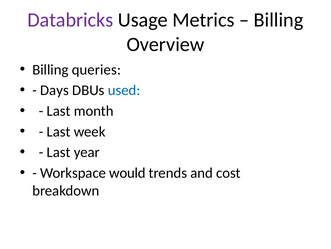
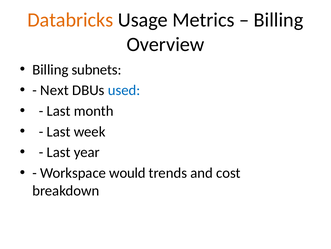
Databricks colour: purple -> orange
queries: queries -> subnets
Days: Days -> Next
